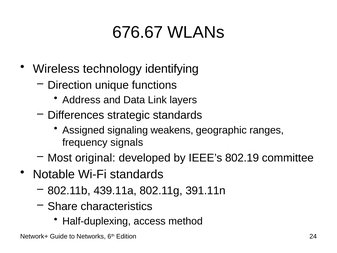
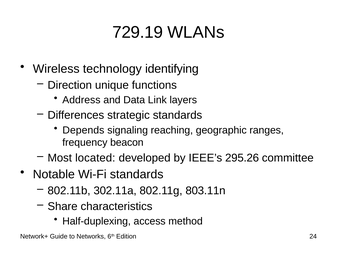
676.67: 676.67 -> 729.19
Assigned: Assigned -> Depends
weakens: weakens -> reaching
signals: signals -> beacon
original: original -> located
802.19: 802.19 -> 295.26
439.11a: 439.11a -> 302.11a
391.11n: 391.11n -> 803.11n
